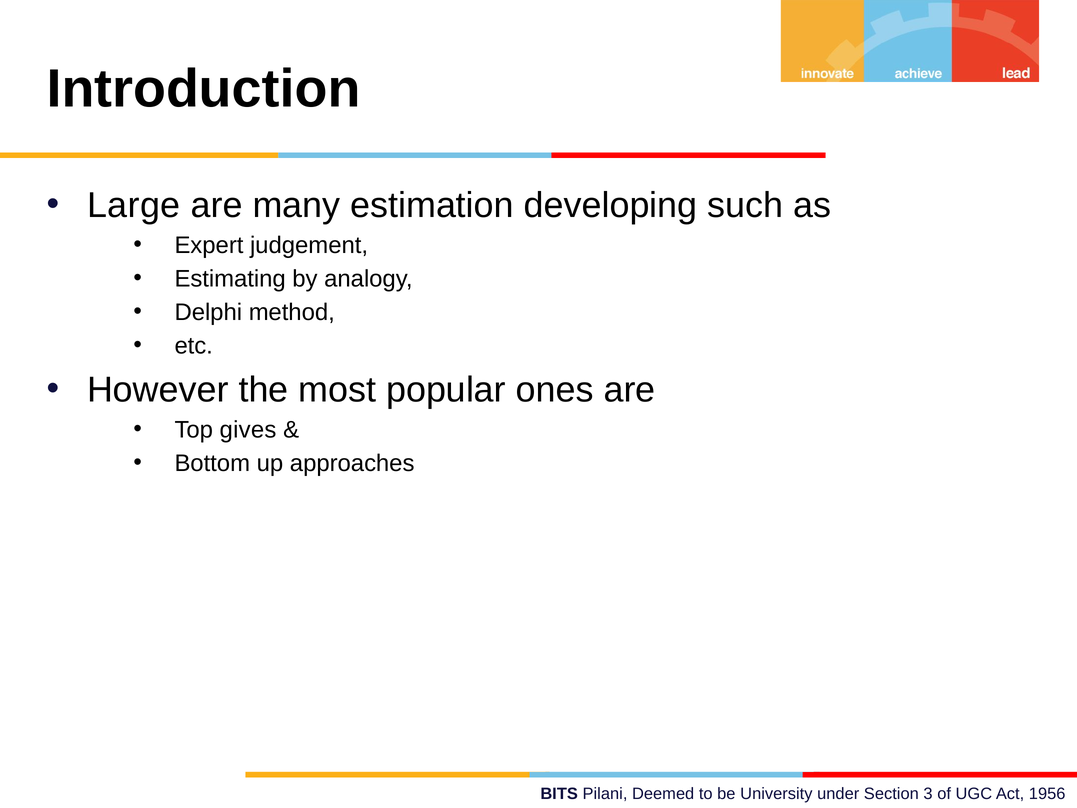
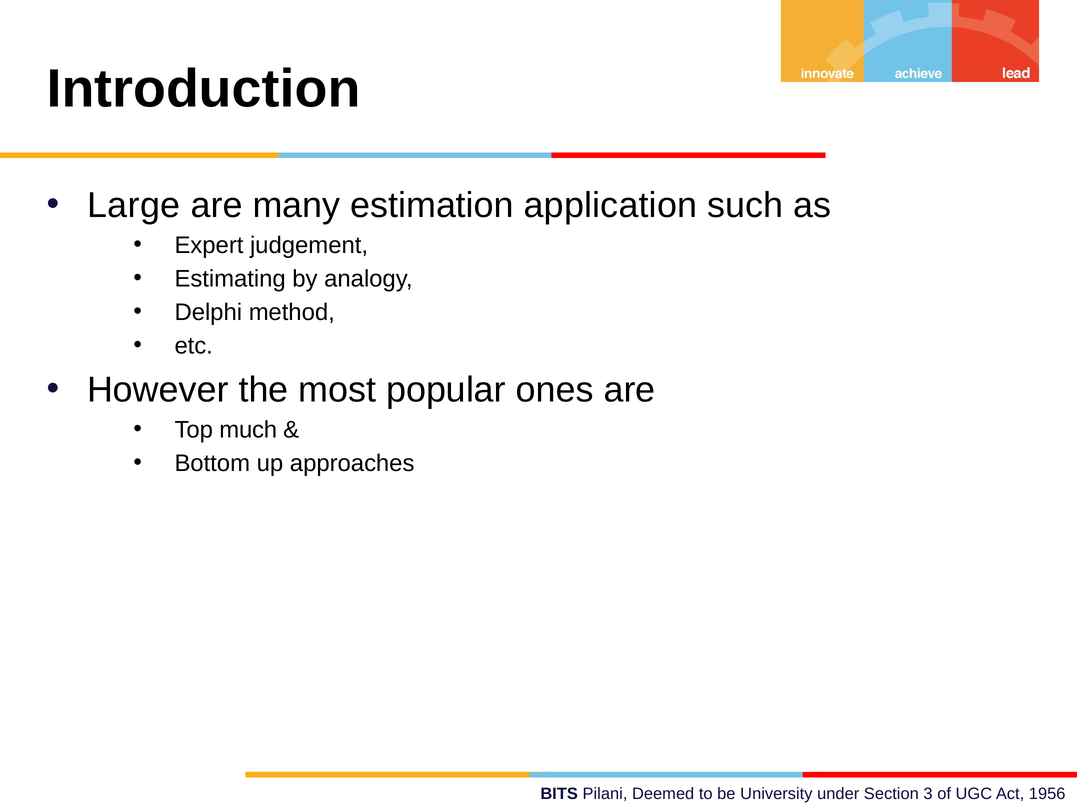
developing: developing -> application
gives: gives -> much
